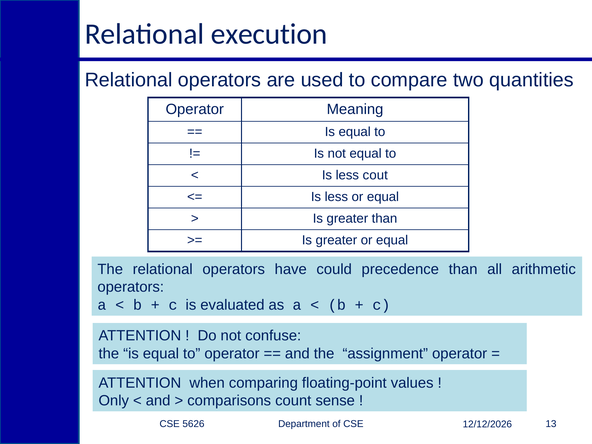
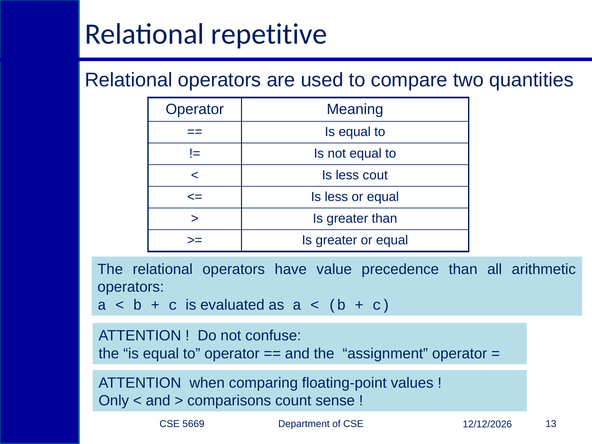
execution: execution -> repetitive
could: could -> value
5626: 5626 -> 5669
